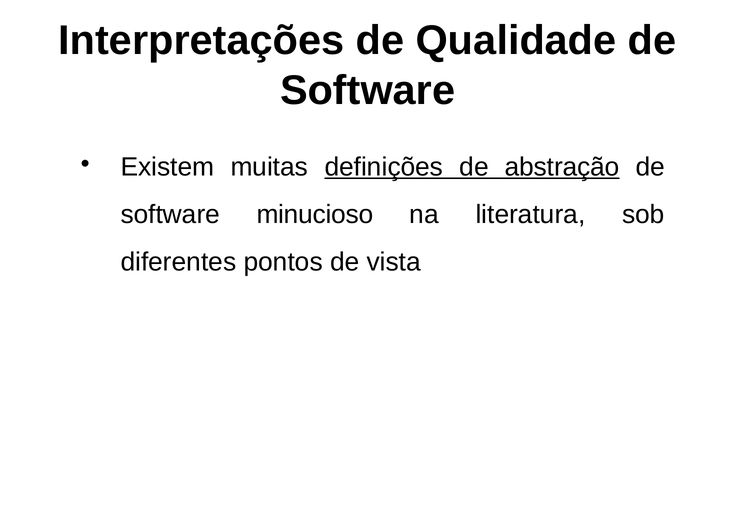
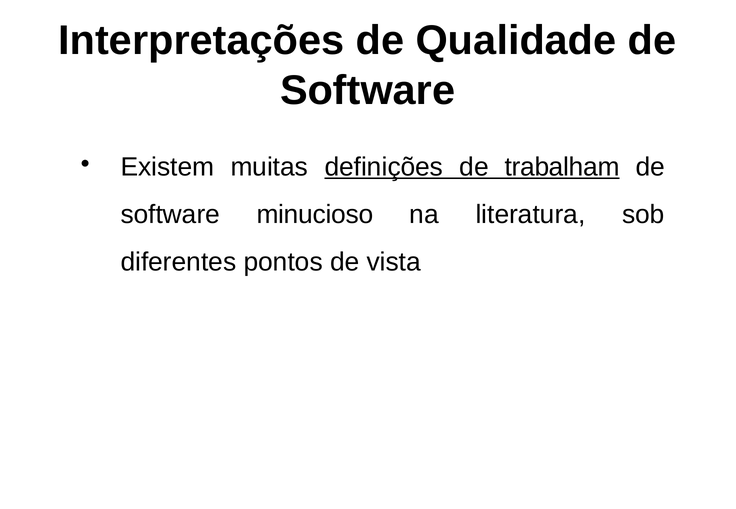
abstração: abstração -> trabalham
